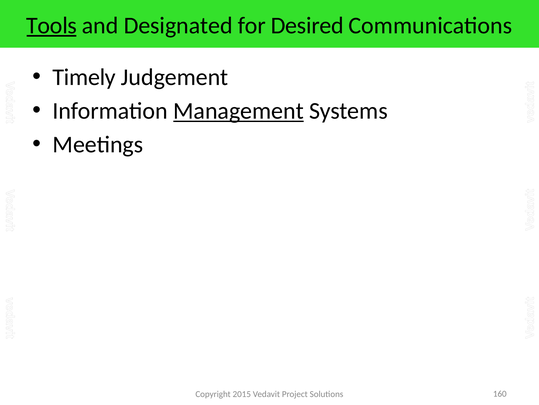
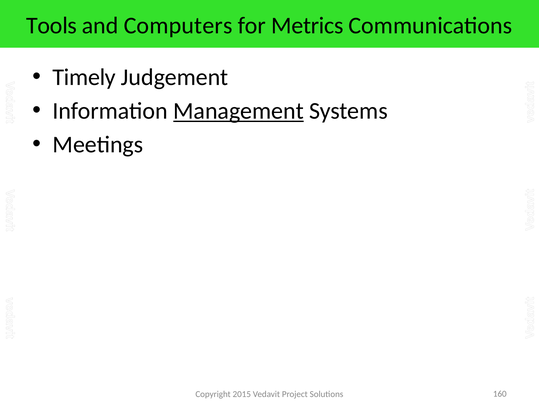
Tools underline: present -> none
Designated: Designated -> Computers
Desired: Desired -> Metrics
